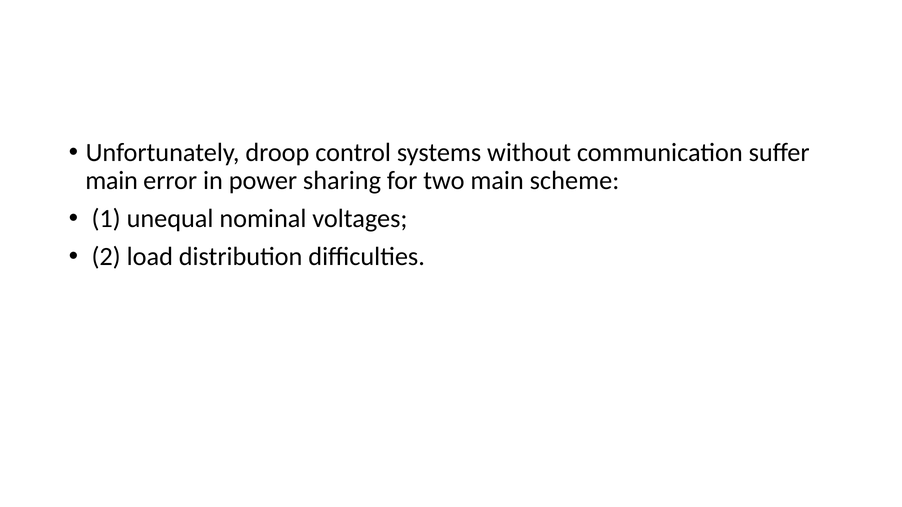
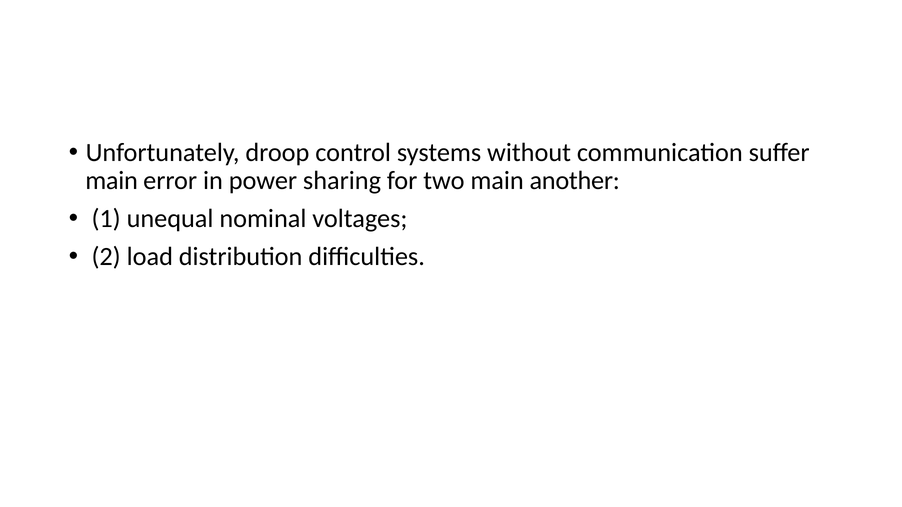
scheme: scheme -> another
